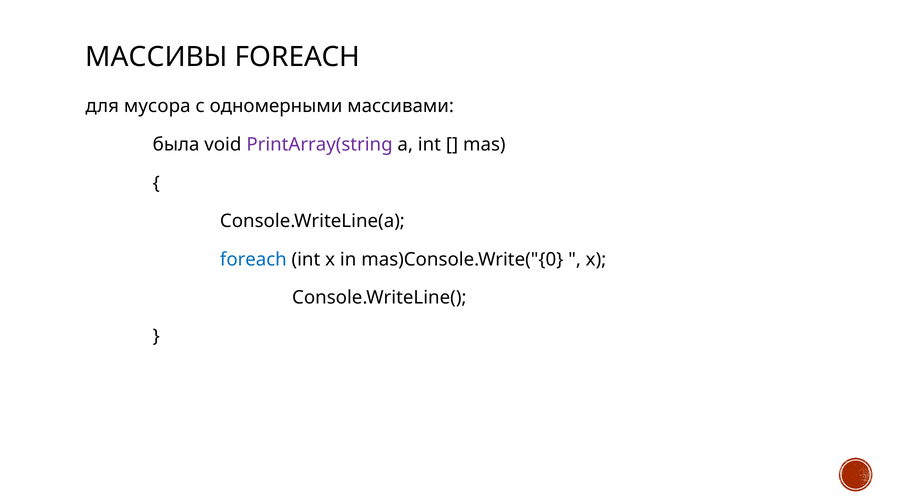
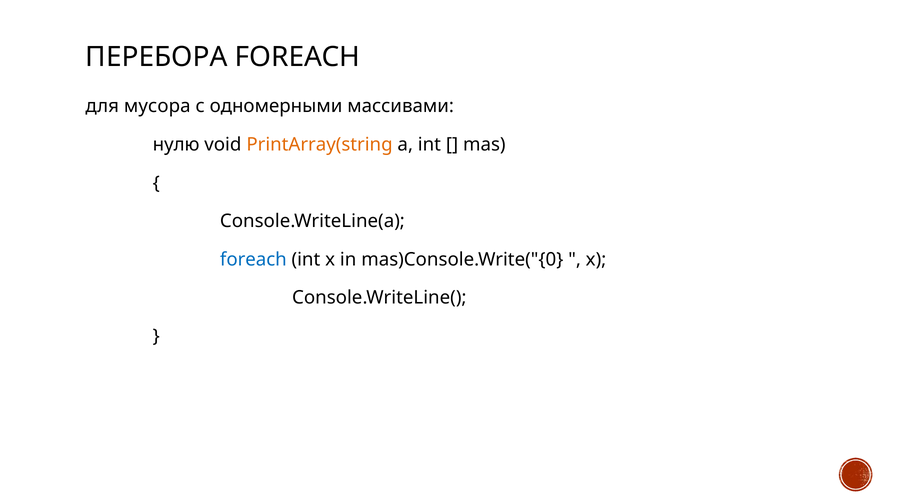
МАССИВЫ: МАССИВЫ -> ПЕРЕБОРА
была: была -> нулю
PrintArray(string colour: purple -> orange
